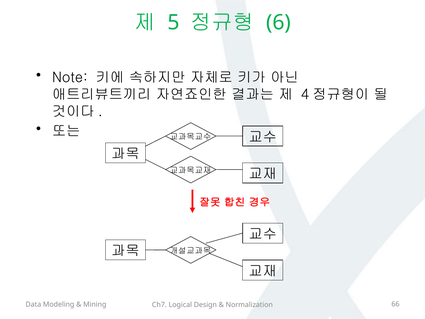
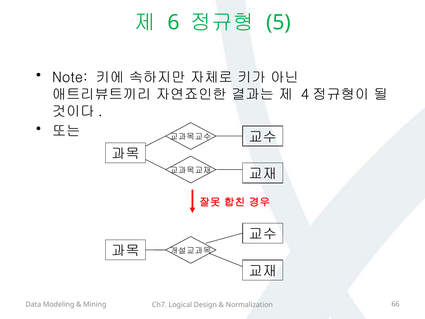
5: 5 -> 6
6: 6 -> 5
